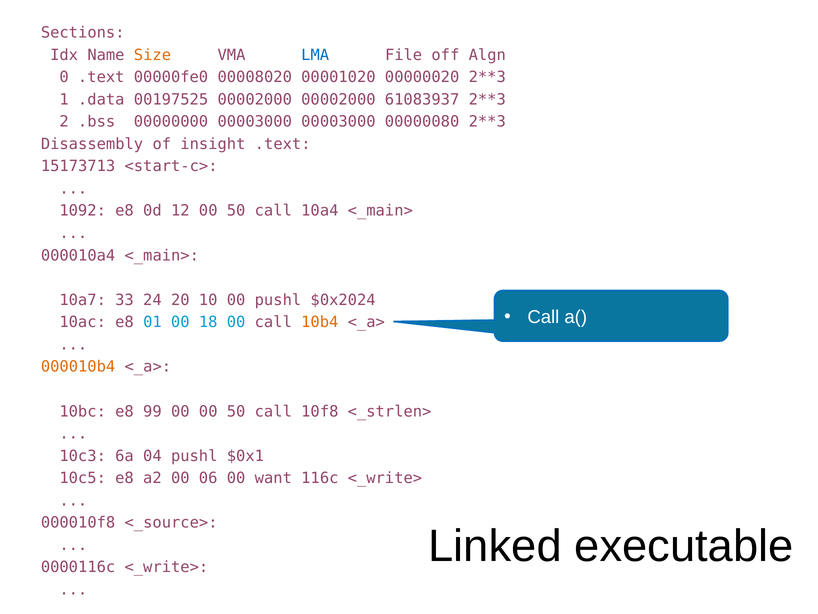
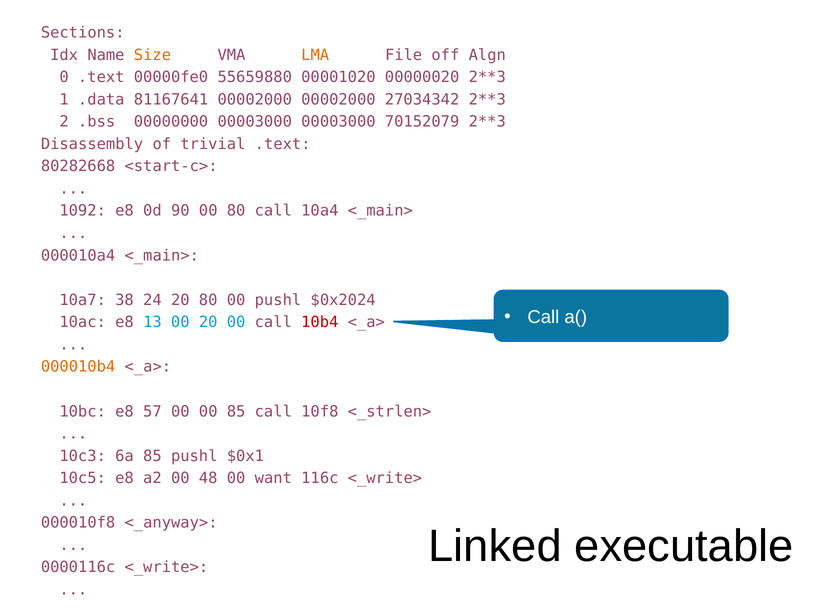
LMA colour: blue -> orange
00008020: 00008020 -> 55659880
00197525: 00197525 -> 81167641
61083937: 61083937 -> 27034342
00000080: 00000080 -> 70152079
insight: insight -> trivial
15173713: 15173713 -> 80282668
12: 12 -> 90
50 at (236, 211): 50 -> 80
33: 33 -> 38
20 10: 10 -> 80
01: 01 -> 13
00 18: 18 -> 20
10b4 colour: orange -> red
99: 99 -> 57
00 00 50: 50 -> 85
6a 04: 04 -> 85
06: 06 -> 48
<_source>: <_source> -> <_anyway>
